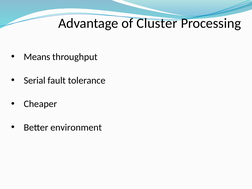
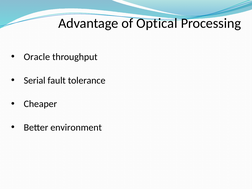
Cluster: Cluster -> Optical
Means: Means -> Oracle
